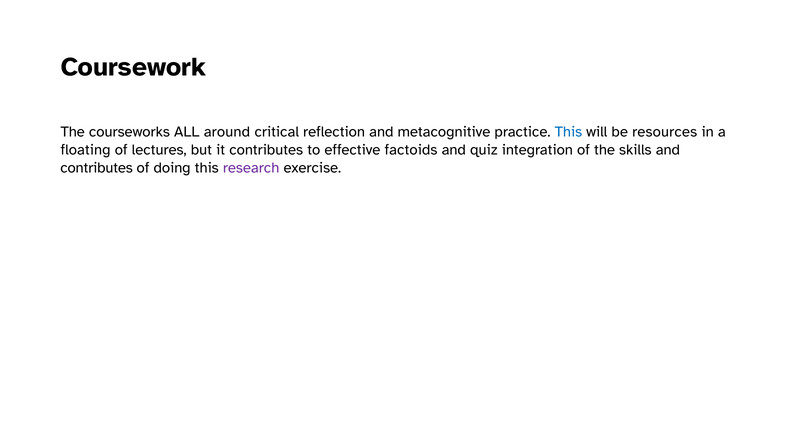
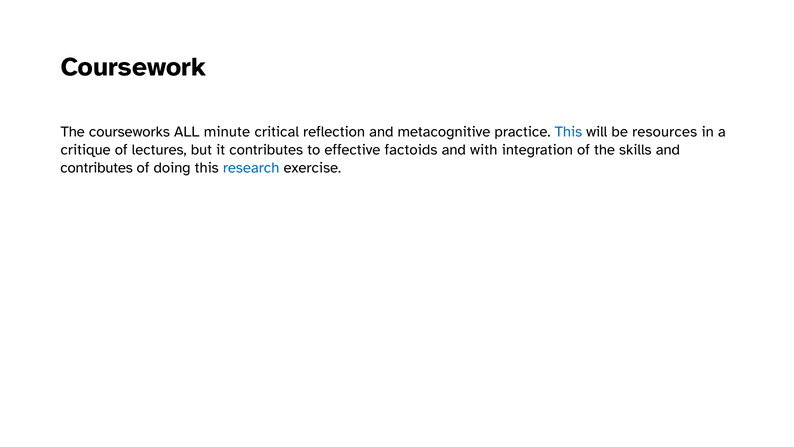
around: around -> minute
floating: floating -> critique
quiz: quiz -> with
research colour: purple -> blue
